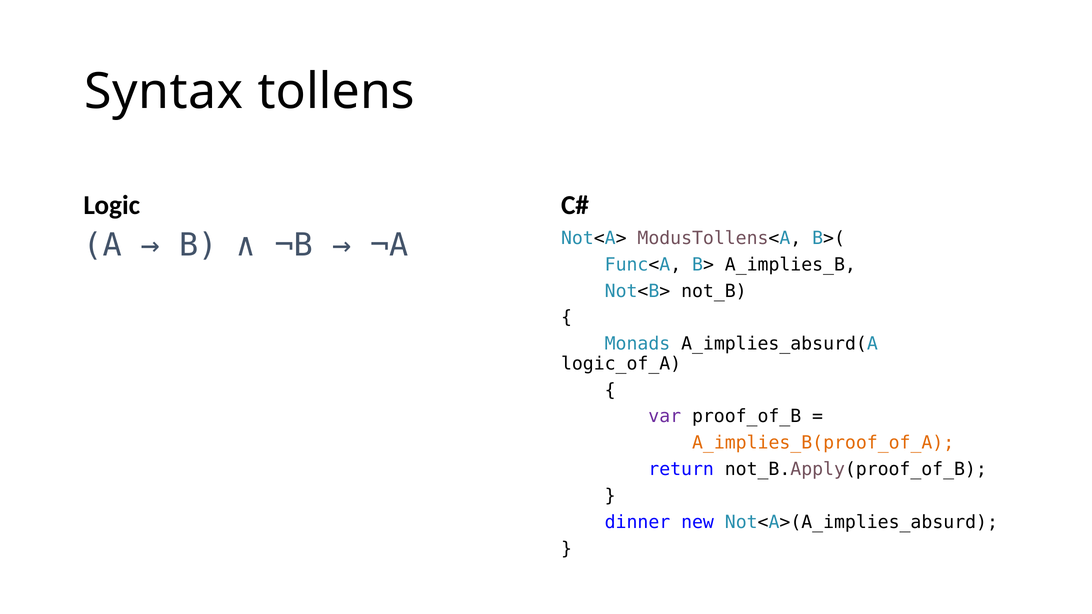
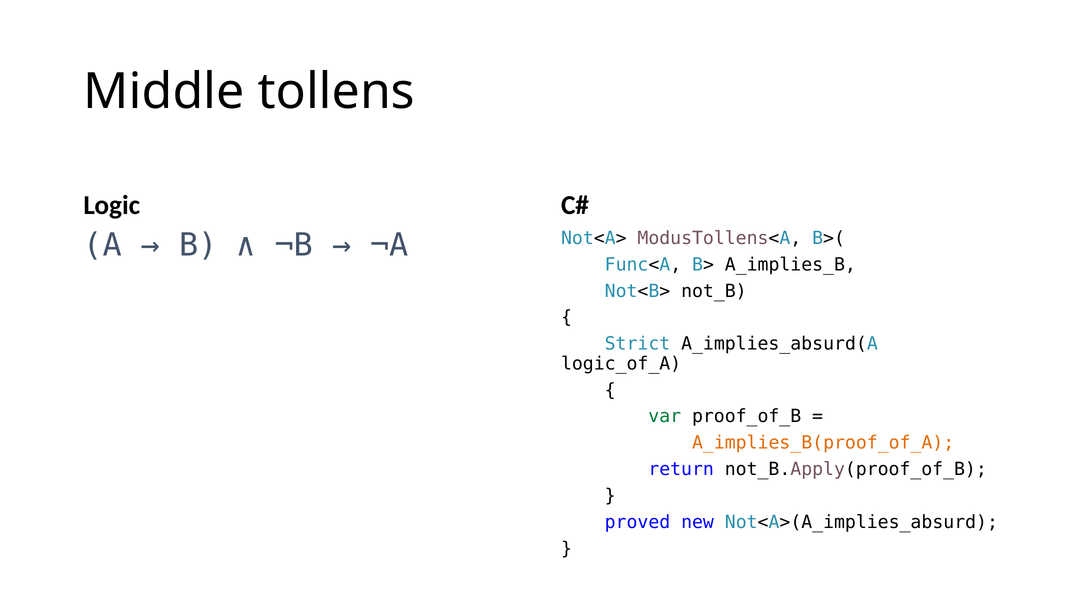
Syntax: Syntax -> Middle
Monads: Monads -> Strict
var colour: purple -> green
dinner: dinner -> proved
